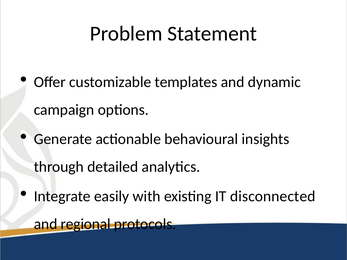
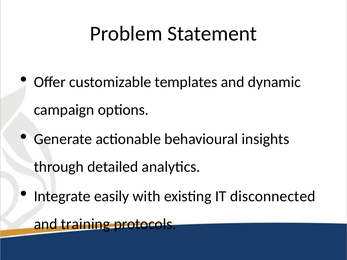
regional: regional -> training
